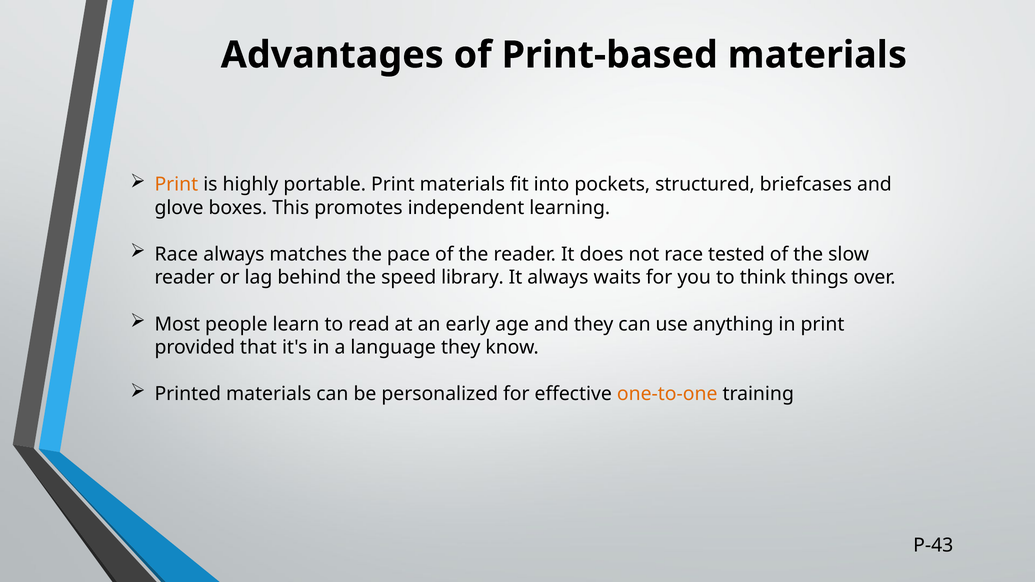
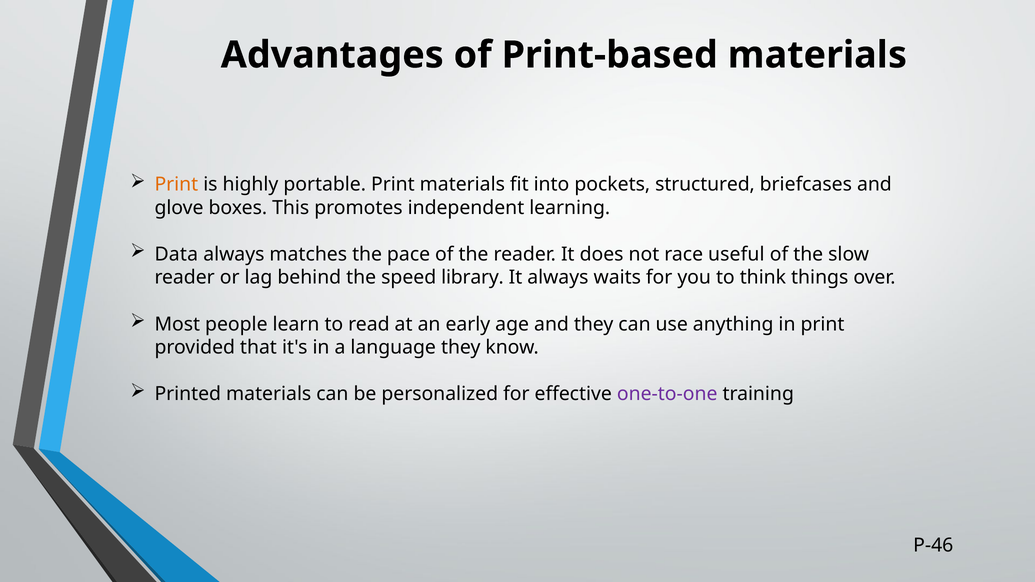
Race at (176, 254): Race -> Data
tested: tested -> useful
one-to-one colour: orange -> purple
P-43: P-43 -> P-46
